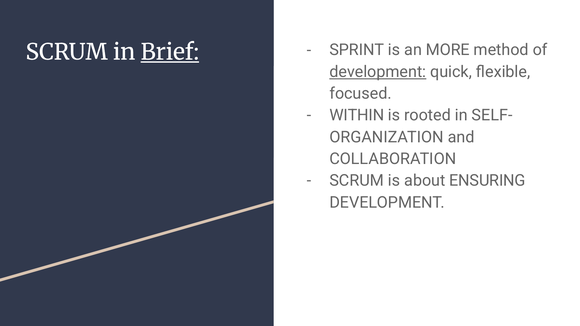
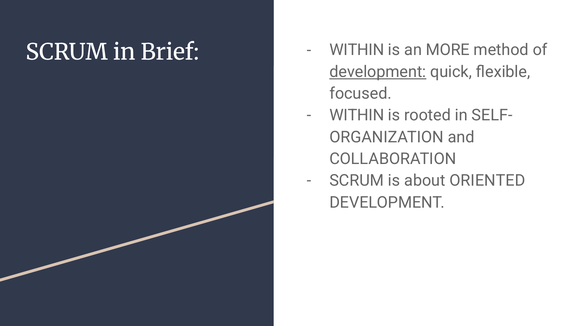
Brief underline: present -> none
SPRINT at (357, 50): SPRINT -> WITHIN
ENSURING: ENSURING -> ORIENTED
